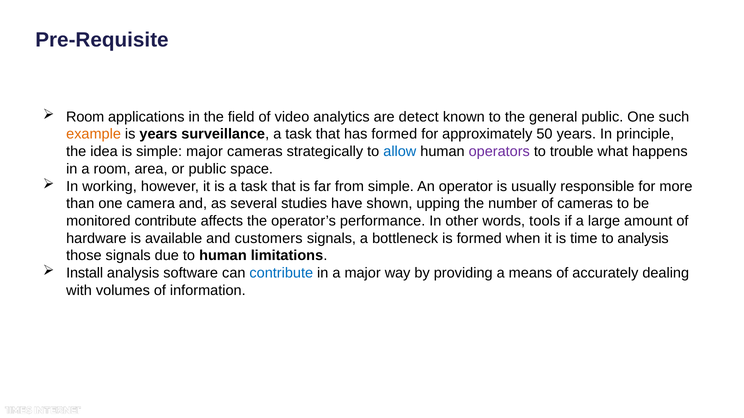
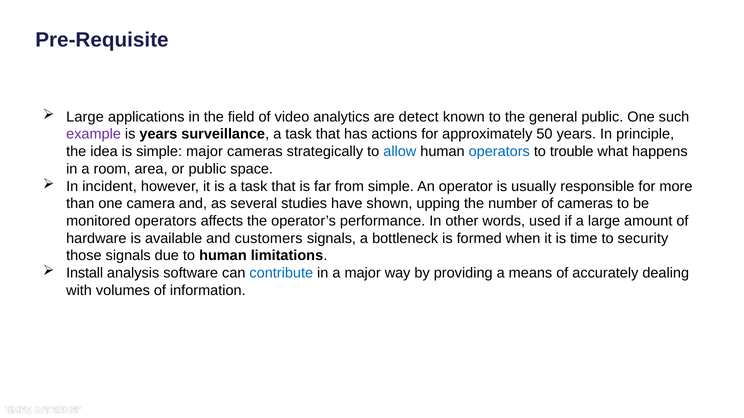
Room at (85, 117): Room -> Large
example colour: orange -> purple
has formed: formed -> actions
operators at (499, 152) colour: purple -> blue
working: working -> incident
monitored contribute: contribute -> operators
tools: tools -> used
to analysis: analysis -> security
